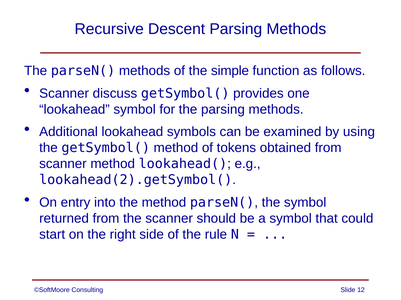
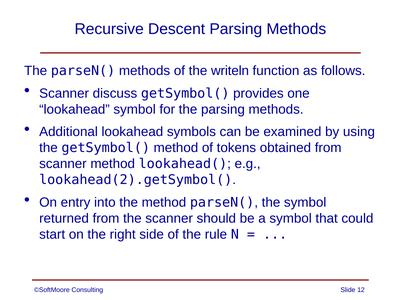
simple: simple -> writeln
